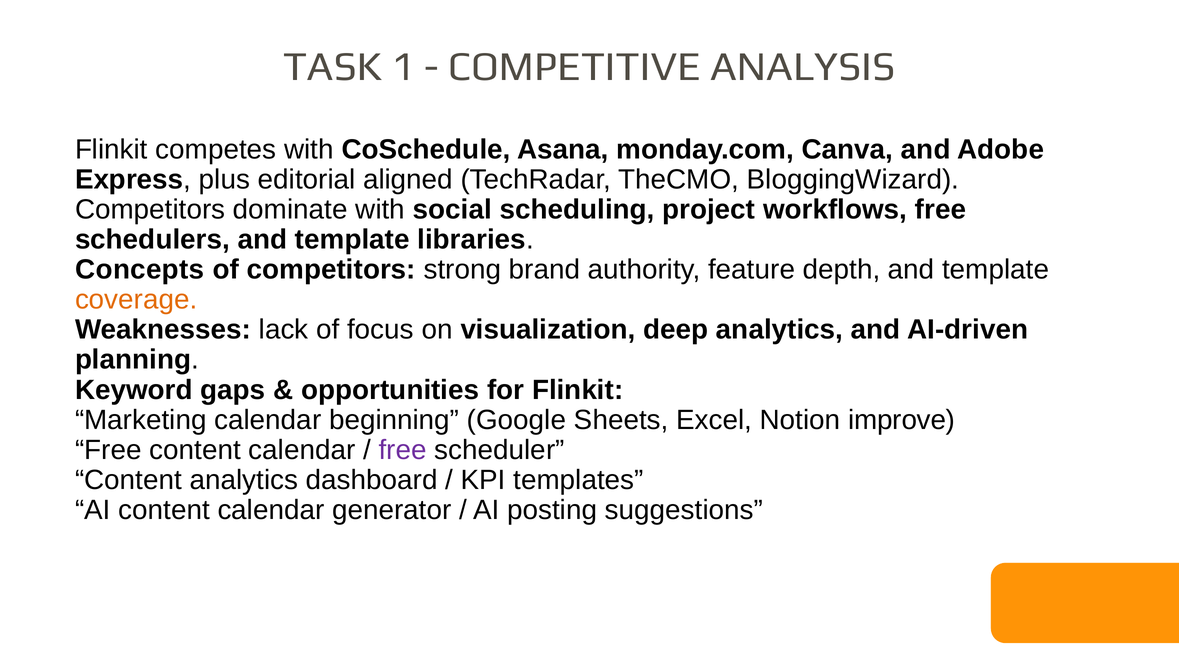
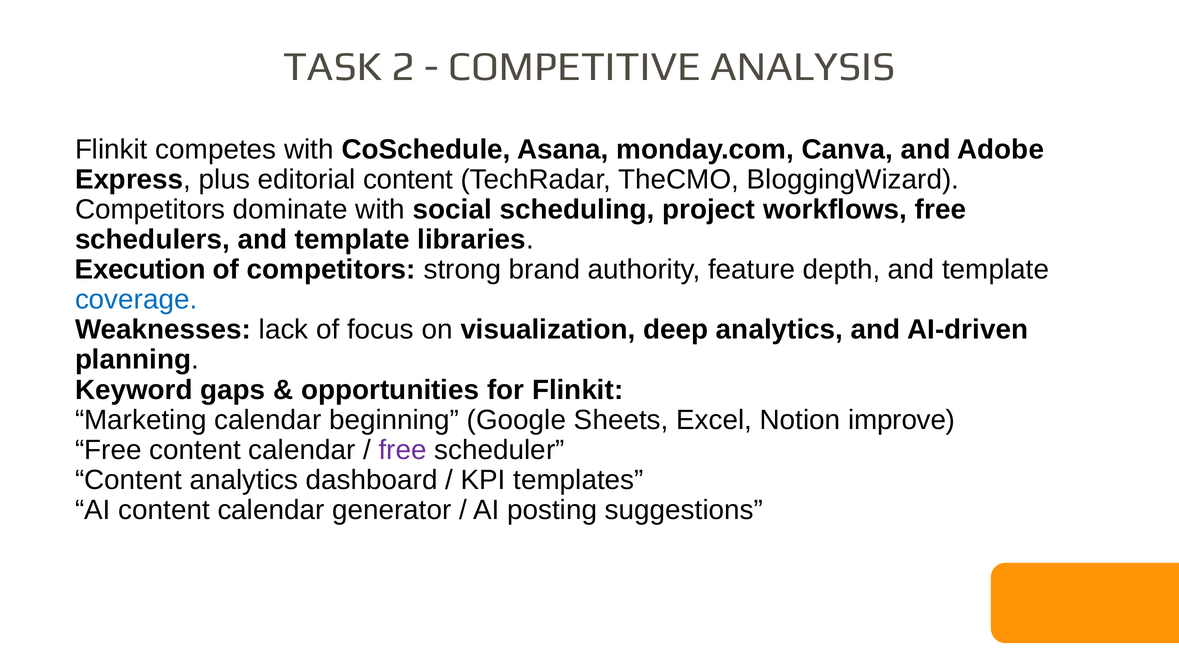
1: 1 -> 2
editorial aligned: aligned -> content
Concepts: Concepts -> Execution
coverage colour: orange -> blue
